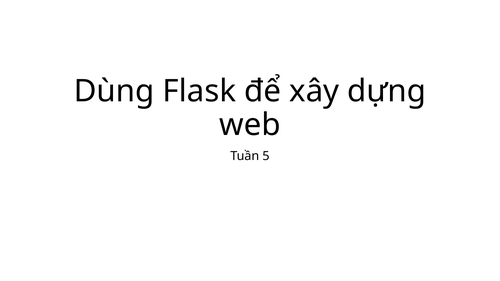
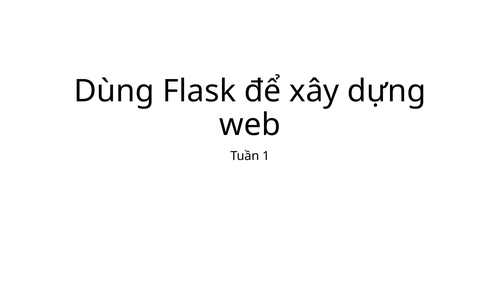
5: 5 -> 1
